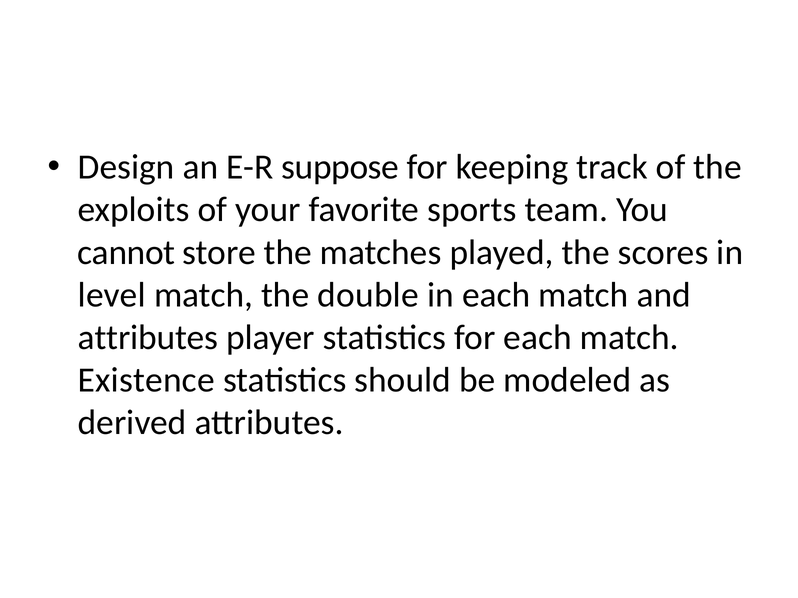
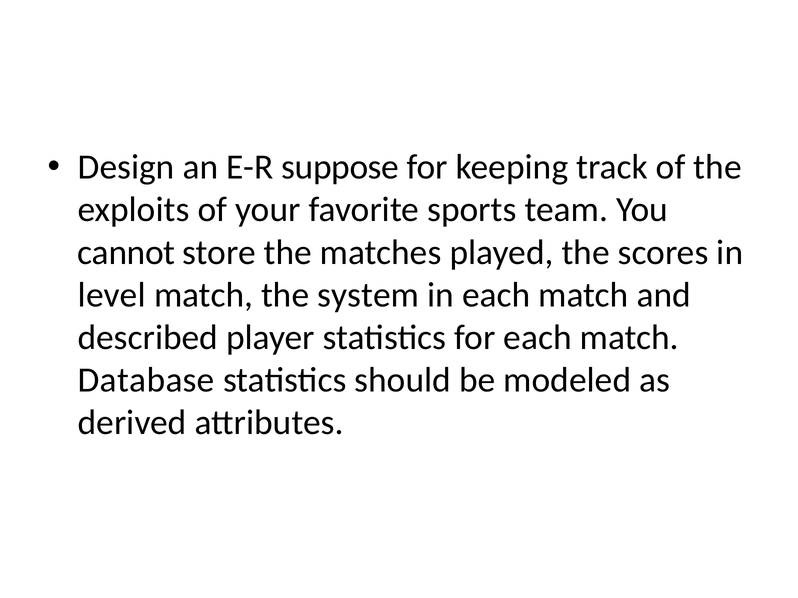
double: double -> system
attributes at (148, 338): attributes -> described
Existence: Existence -> Database
